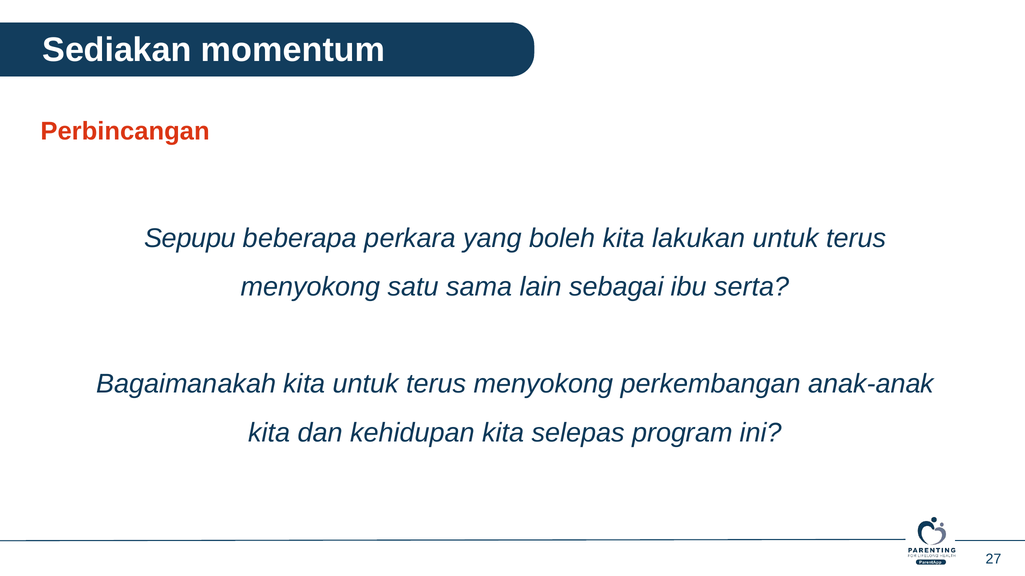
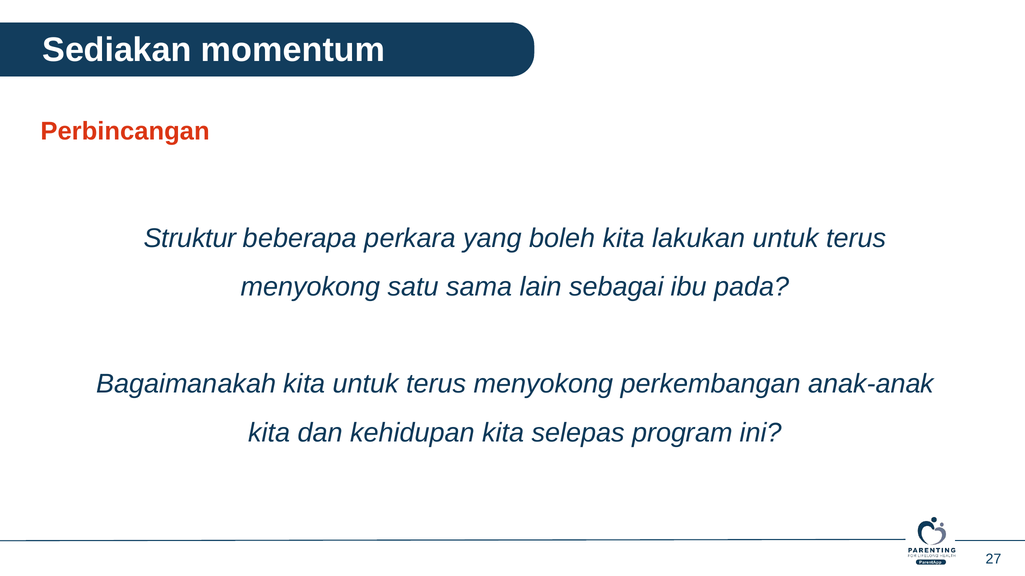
Sepupu: Sepupu -> Struktur
serta: serta -> pada
